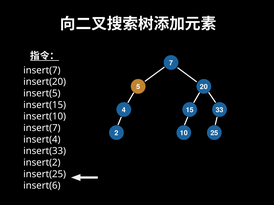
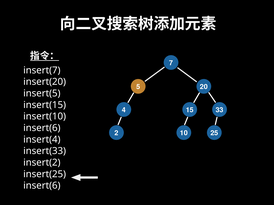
insert(7 at (42, 128): insert(7 -> insert(6
